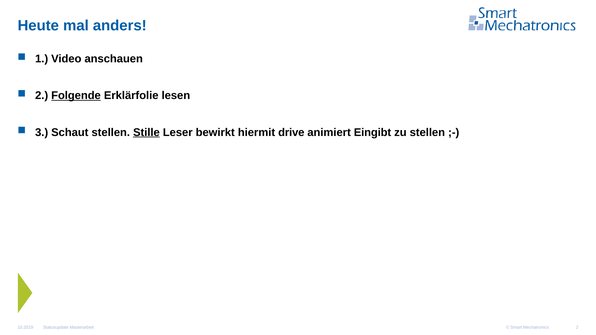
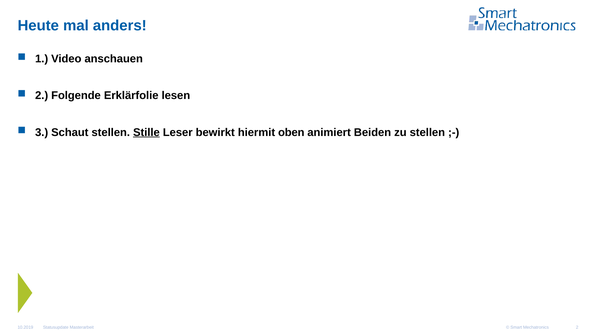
Folgende underline: present -> none
drive: drive -> oben
Eingibt: Eingibt -> Beiden
